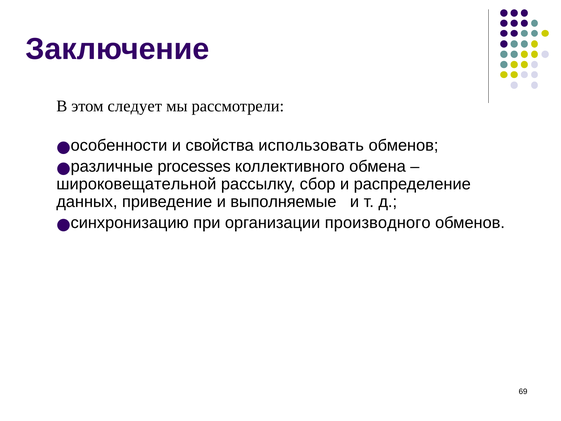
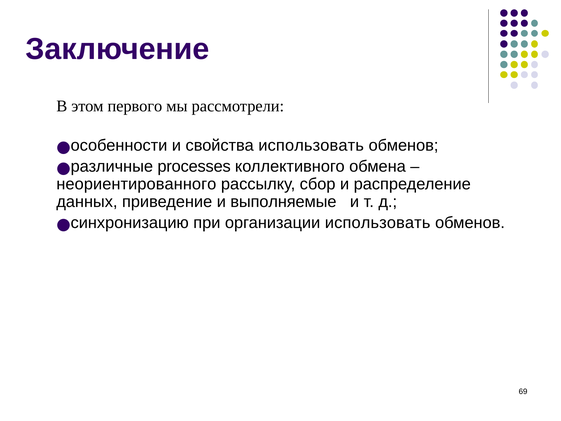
следует: следует -> первого
широковещательной: широковещательной -> неориентированного
организации производного: производного -> использовать
